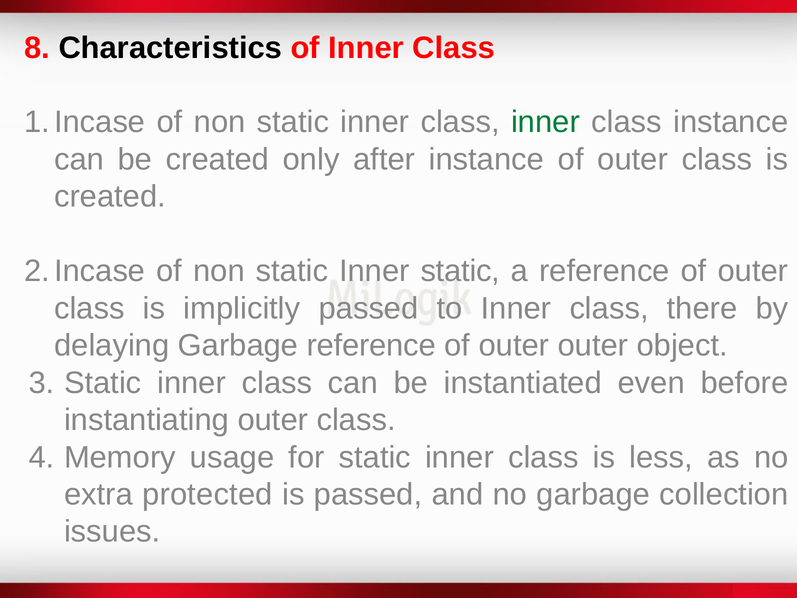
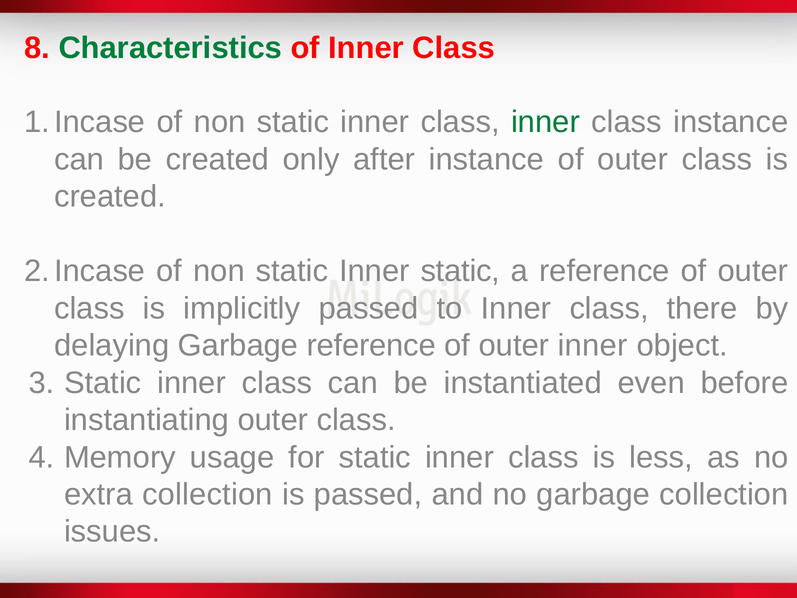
Characteristics colour: black -> green
outer outer: outer -> inner
extra protected: protected -> collection
